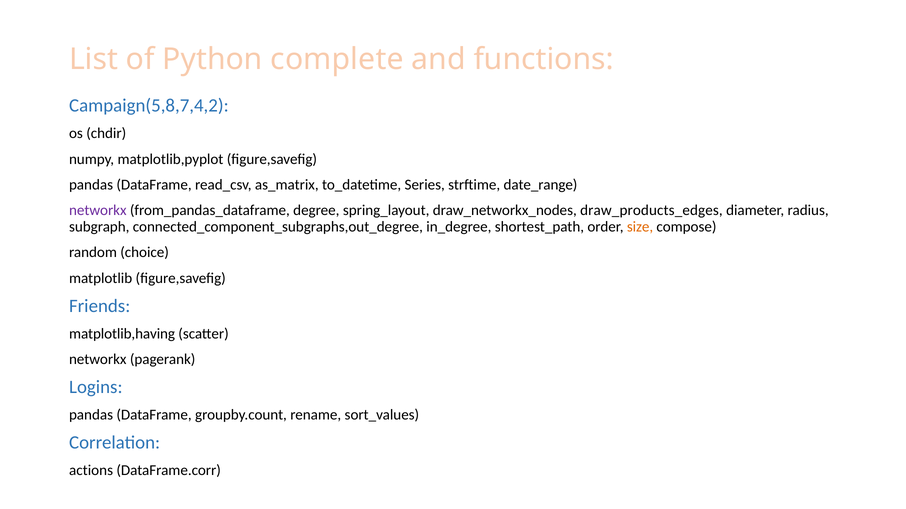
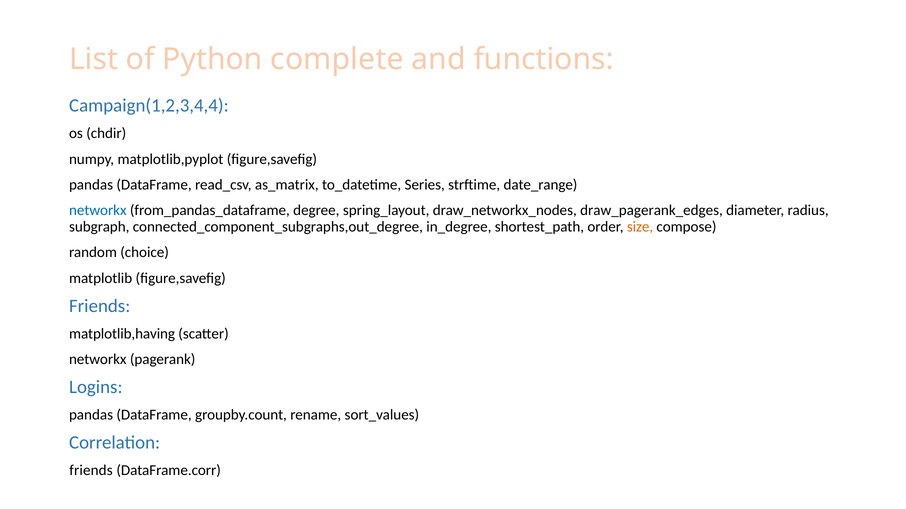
Campaign(5,8,7,4,2: Campaign(5,8,7,4,2 -> Campaign(1,2,3,4,4
networkx at (98, 211) colour: purple -> blue
draw_products_edges: draw_products_edges -> draw_pagerank_edges
actions at (91, 471): actions -> friends
